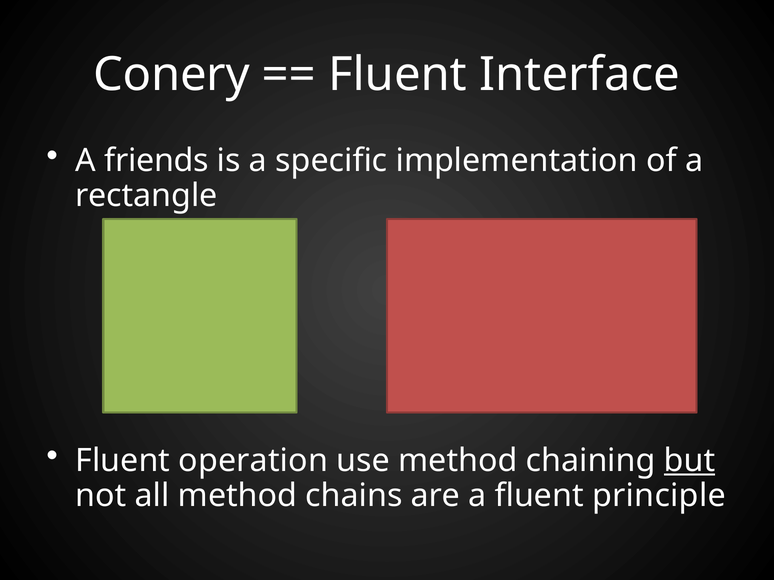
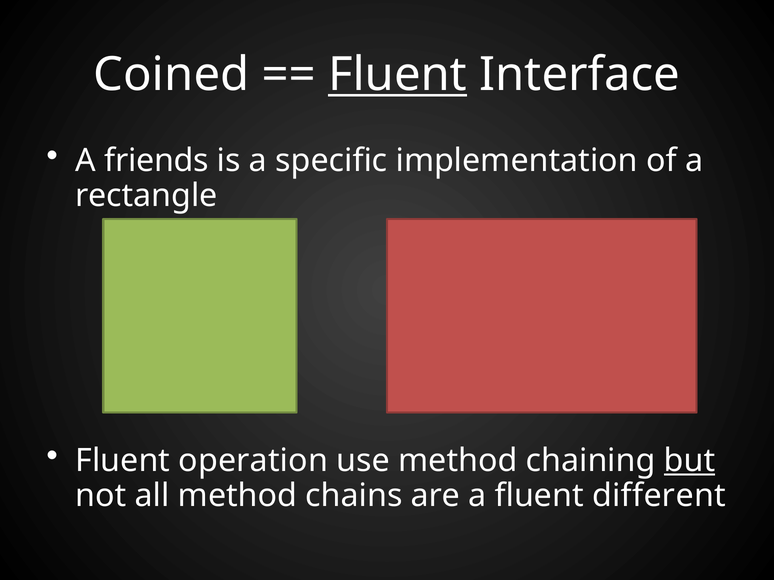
Conery: Conery -> Coined
Fluent at (398, 75) underline: none -> present
principle: principle -> different
